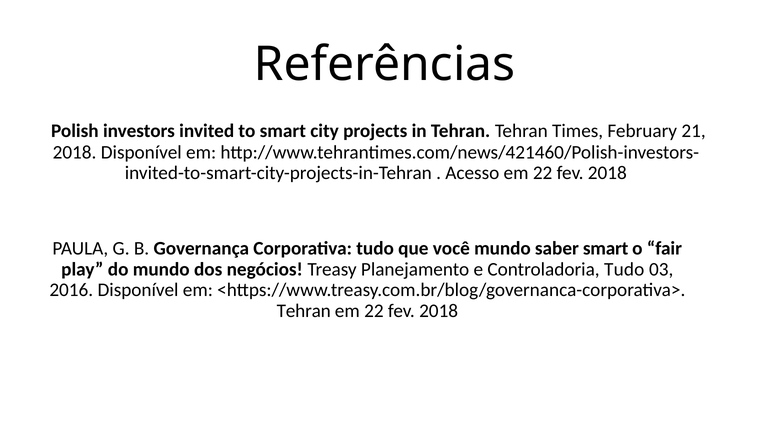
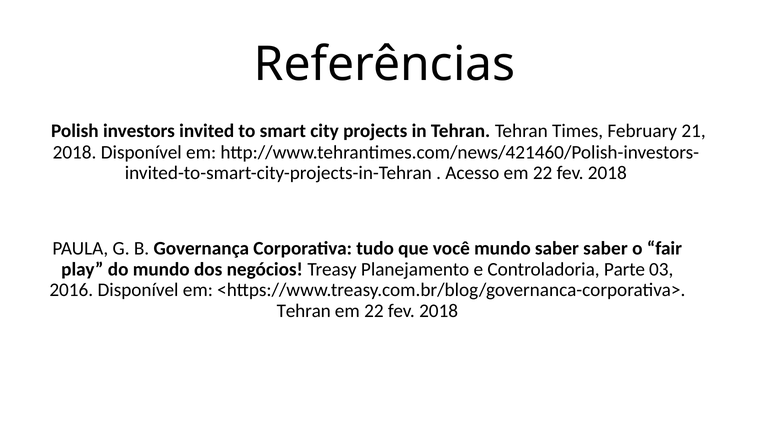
saber smart: smart -> saber
Controladoria Tudo: Tudo -> Parte
